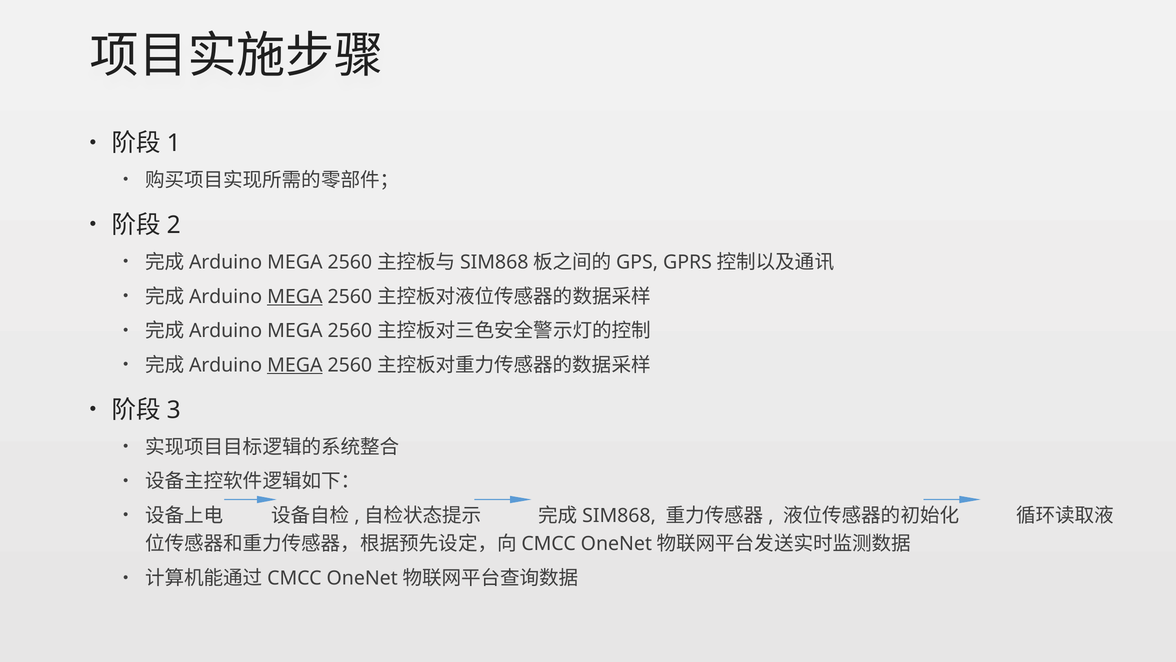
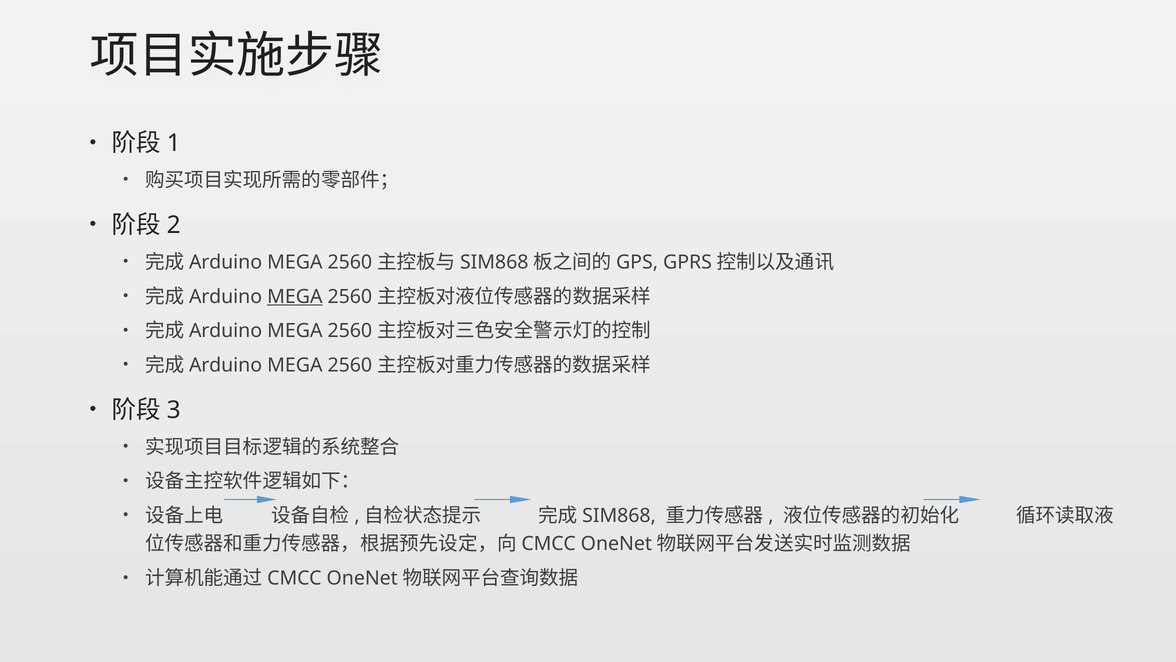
MEGA at (295, 365) underline: present -> none
